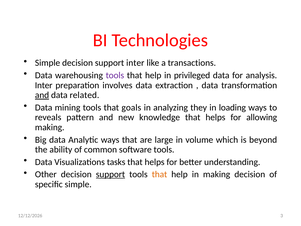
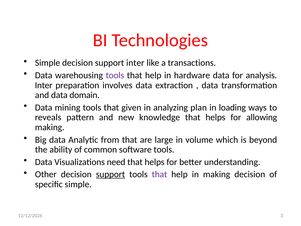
privileged: privileged -> hardware
and at (42, 95) underline: present -> none
related: related -> domain
goals: goals -> given
they: they -> plan
Analytic ways: ways -> from
tasks: tasks -> need
that at (159, 174) colour: orange -> purple
